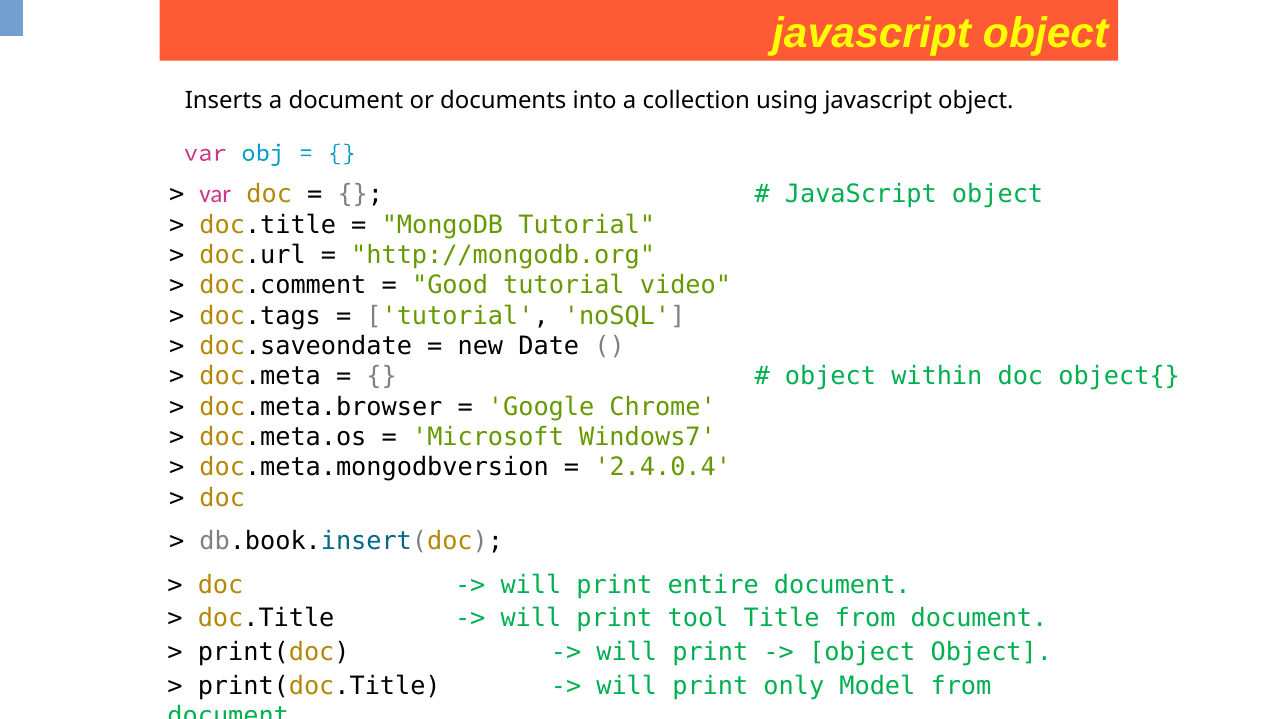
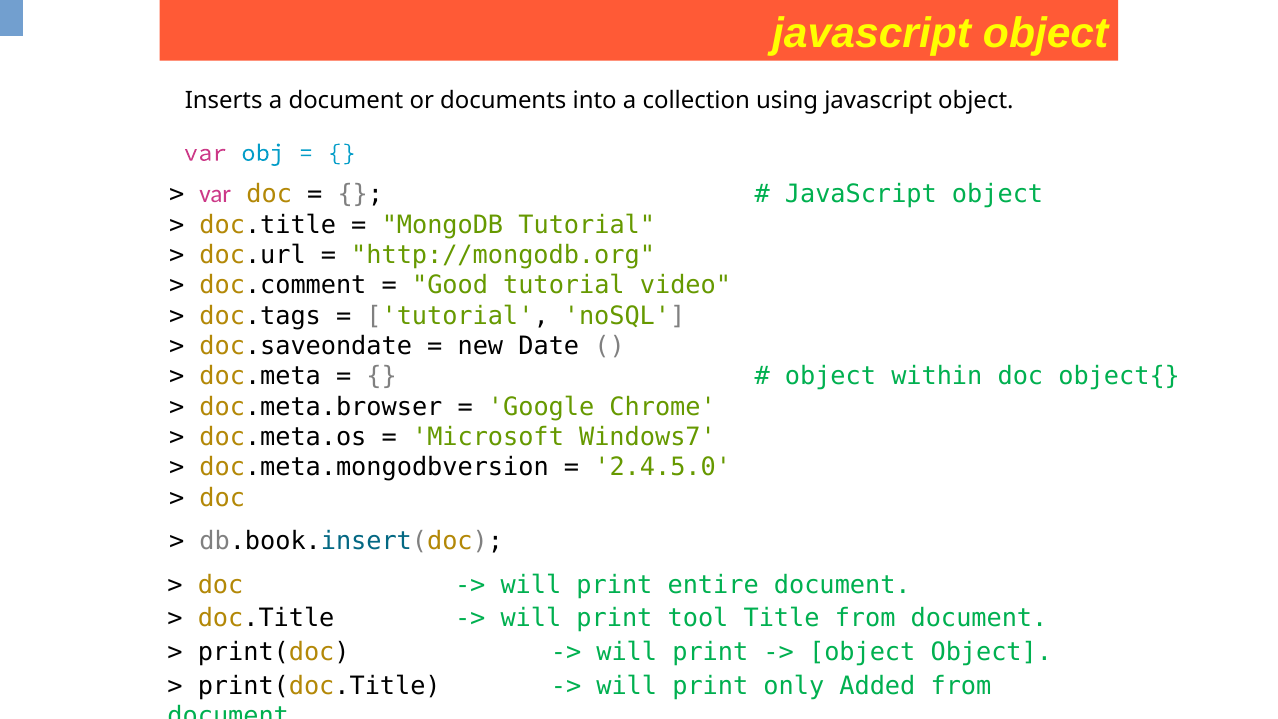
2.4.0.4: 2.4.0.4 -> 2.4.5.0
Model: Model -> Added
